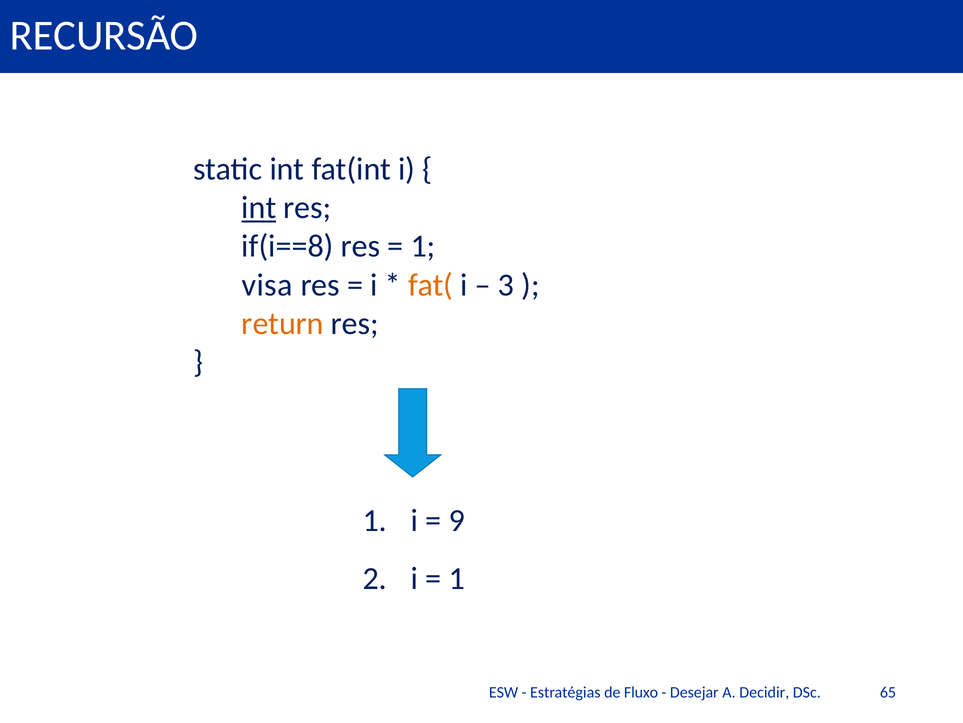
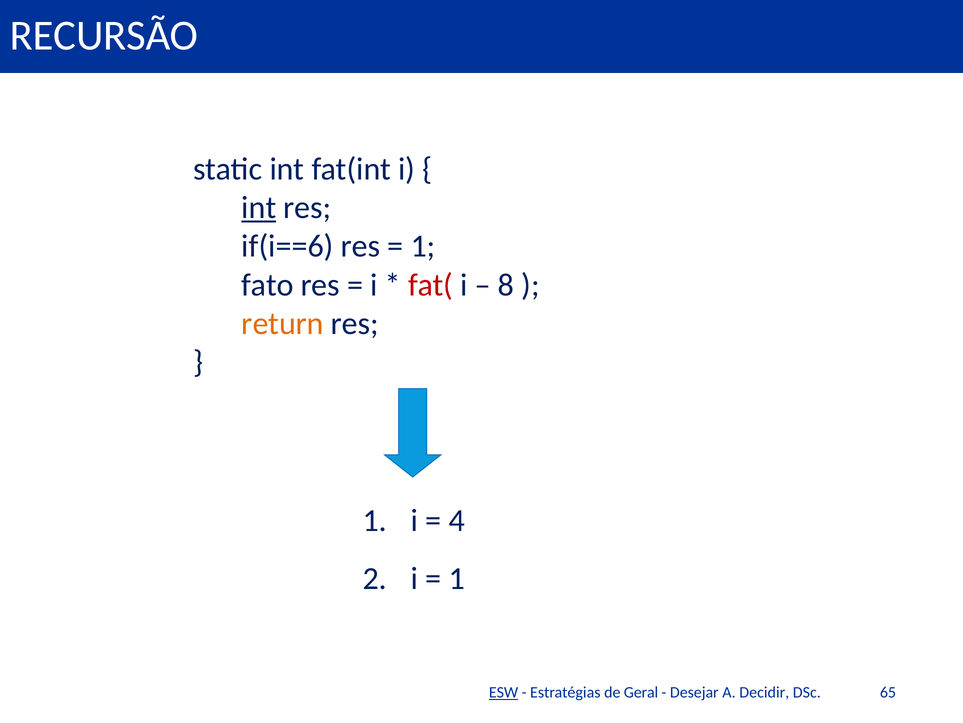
if(i==8: if(i==8 -> if(i==6
visa: visa -> fato
fat( colour: orange -> red
3: 3 -> 8
9: 9 -> 4
ESW underline: none -> present
Fluxo: Fluxo -> Geral
